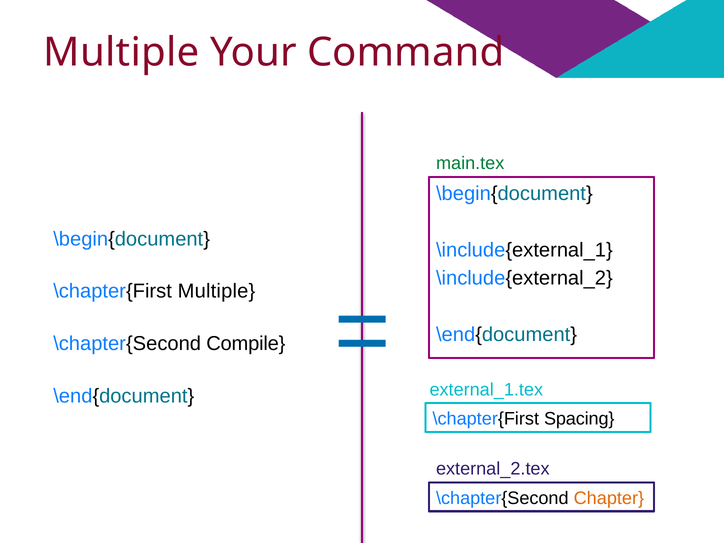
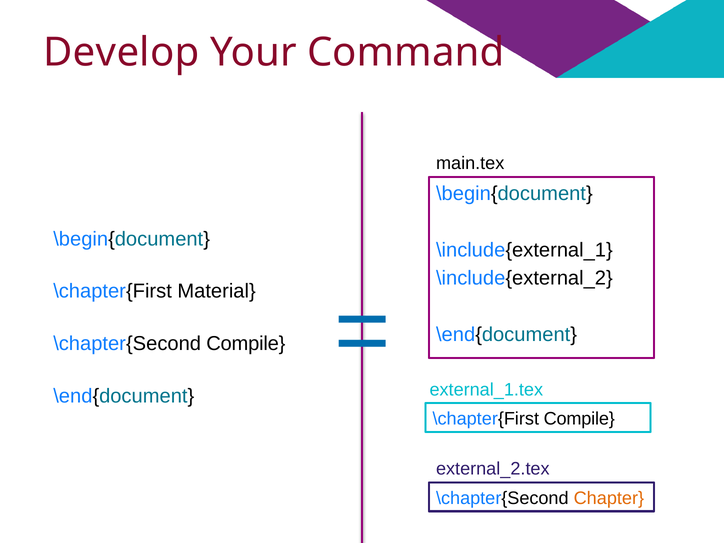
Multiple at (121, 52): Multiple -> Develop
main.tex colour: green -> black
\chapter{First Multiple: Multiple -> Material
\chapter{First Spacing: Spacing -> Compile
